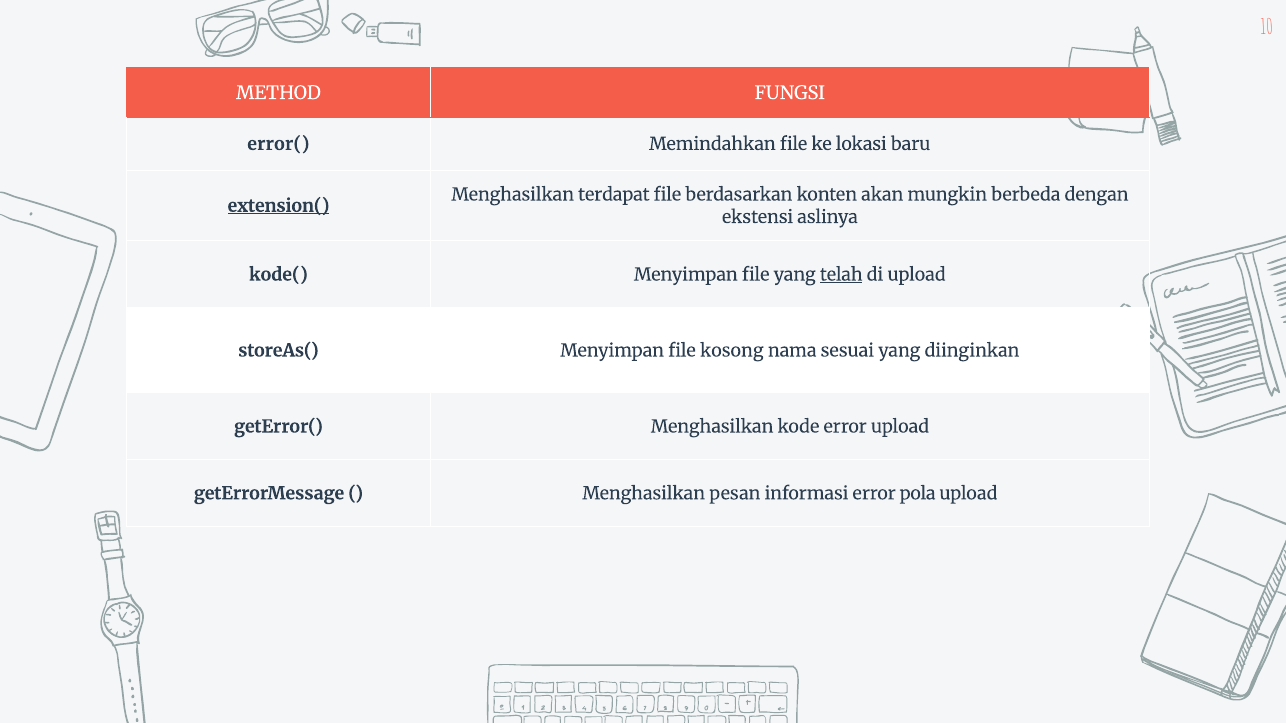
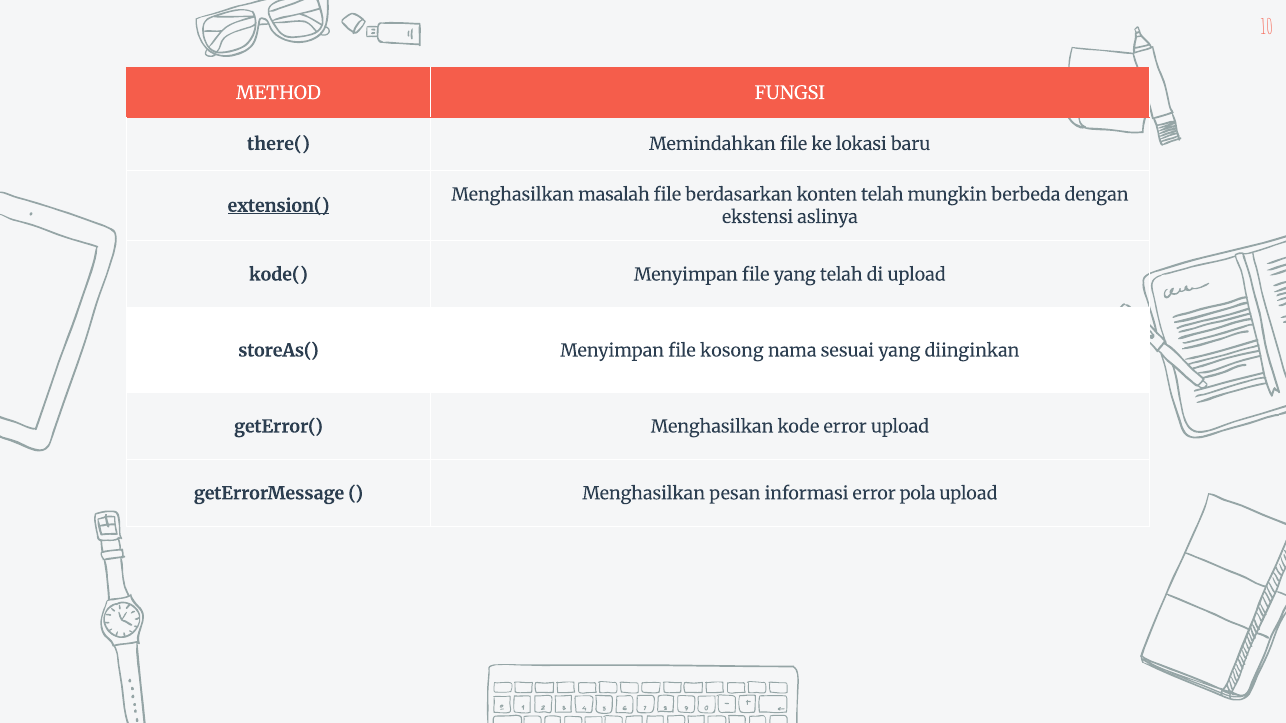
error(: error( -> there(
terdapat: terdapat -> masalah
konten akan: akan -> telah
telah at (841, 275) underline: present -> none
